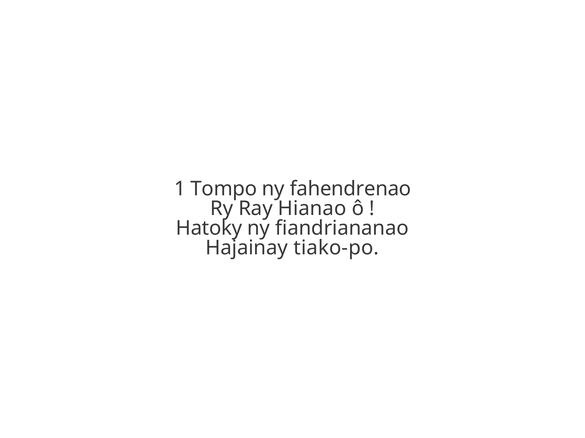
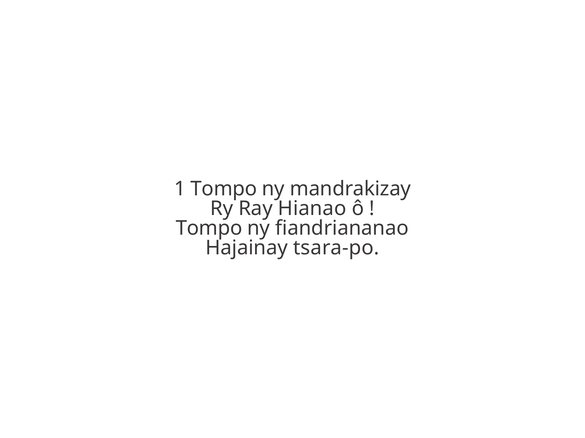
fahendrenao: fahendrenao -> mandrakizay
Hatoky at (209, 228): Hatoky -> Tompo
tiako-po: tiako-po -> tsara-po
